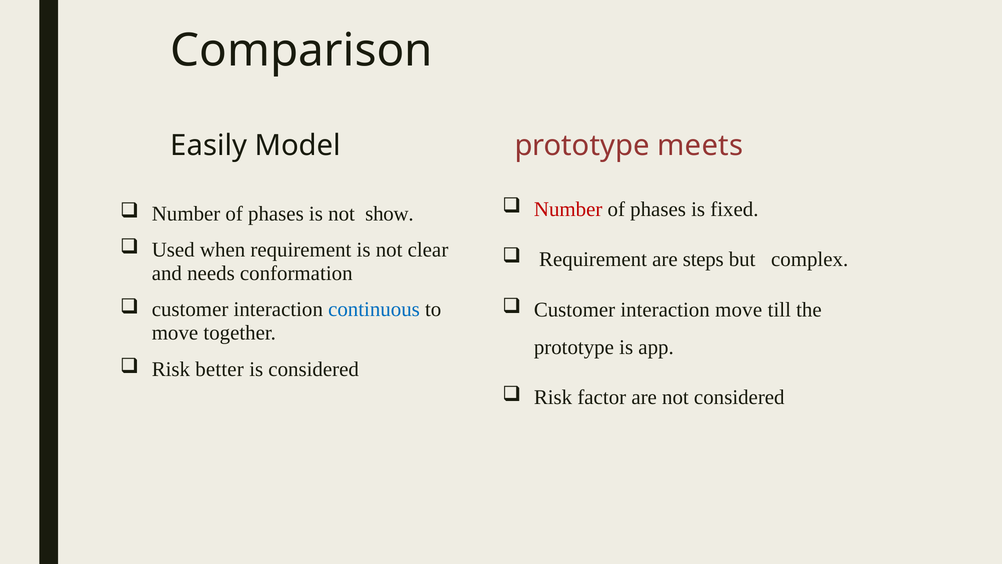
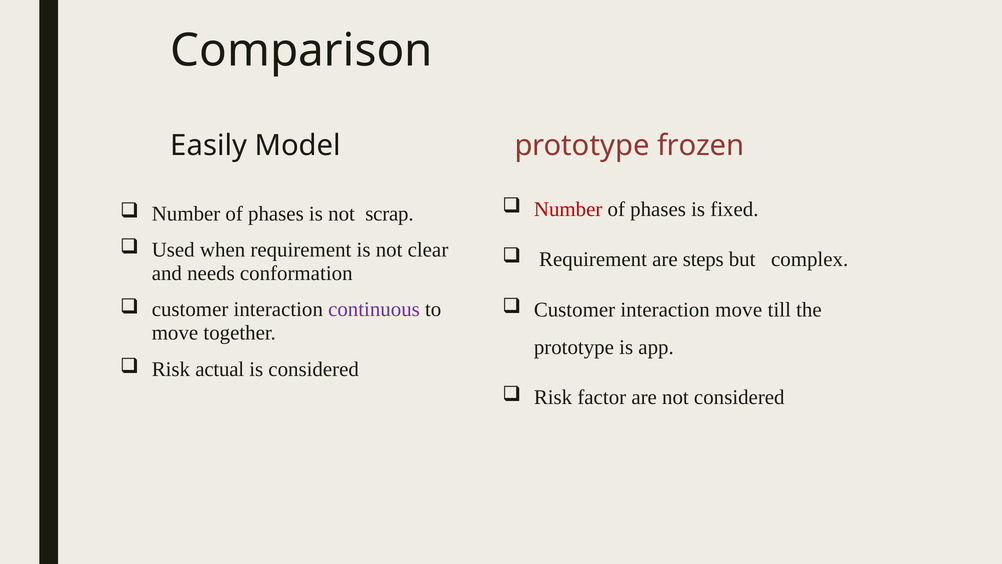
meets: meets -> frozen
show: show -> scrap
continuous colour: blue -> purple
better: better -> actual
